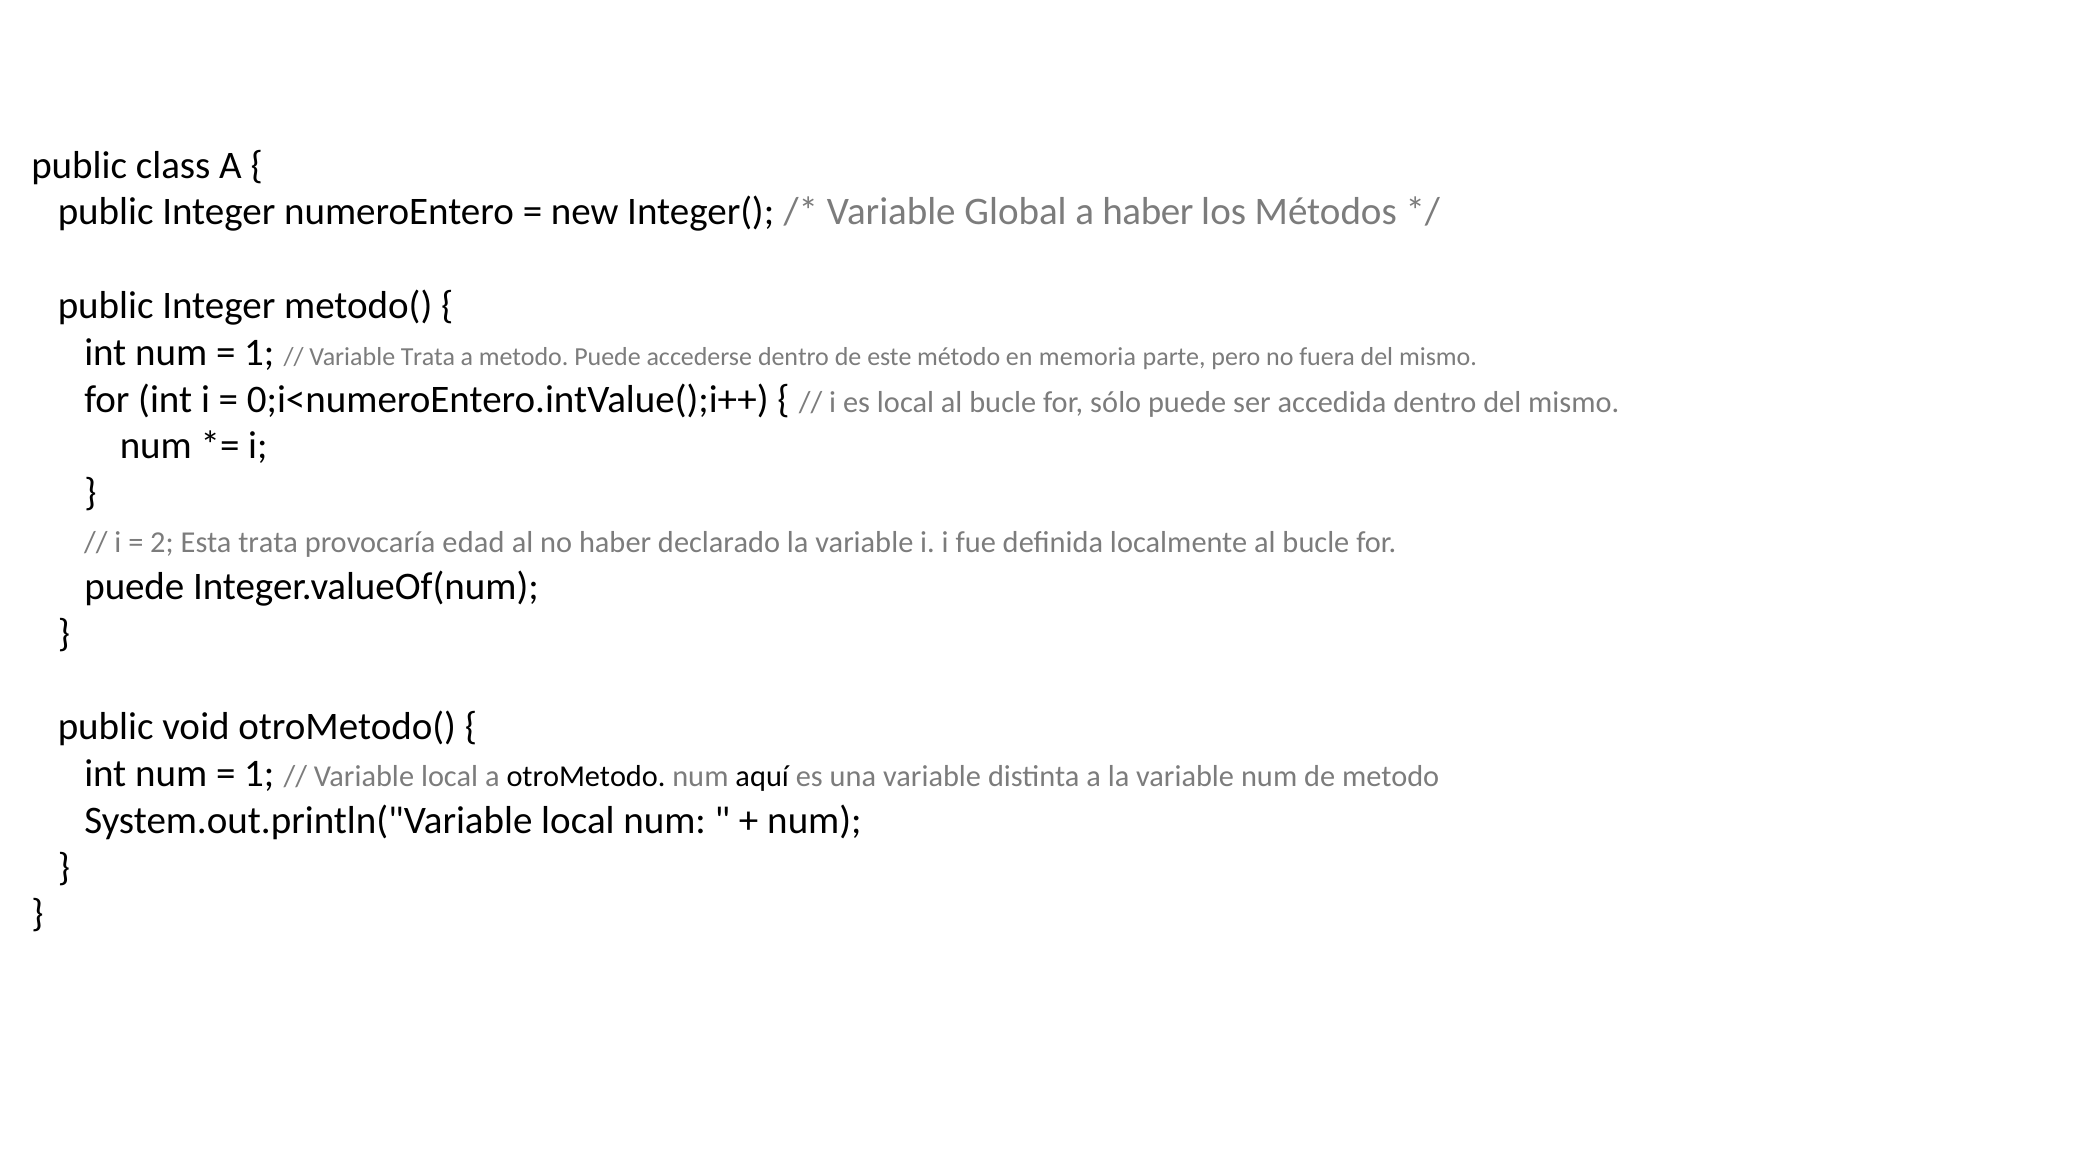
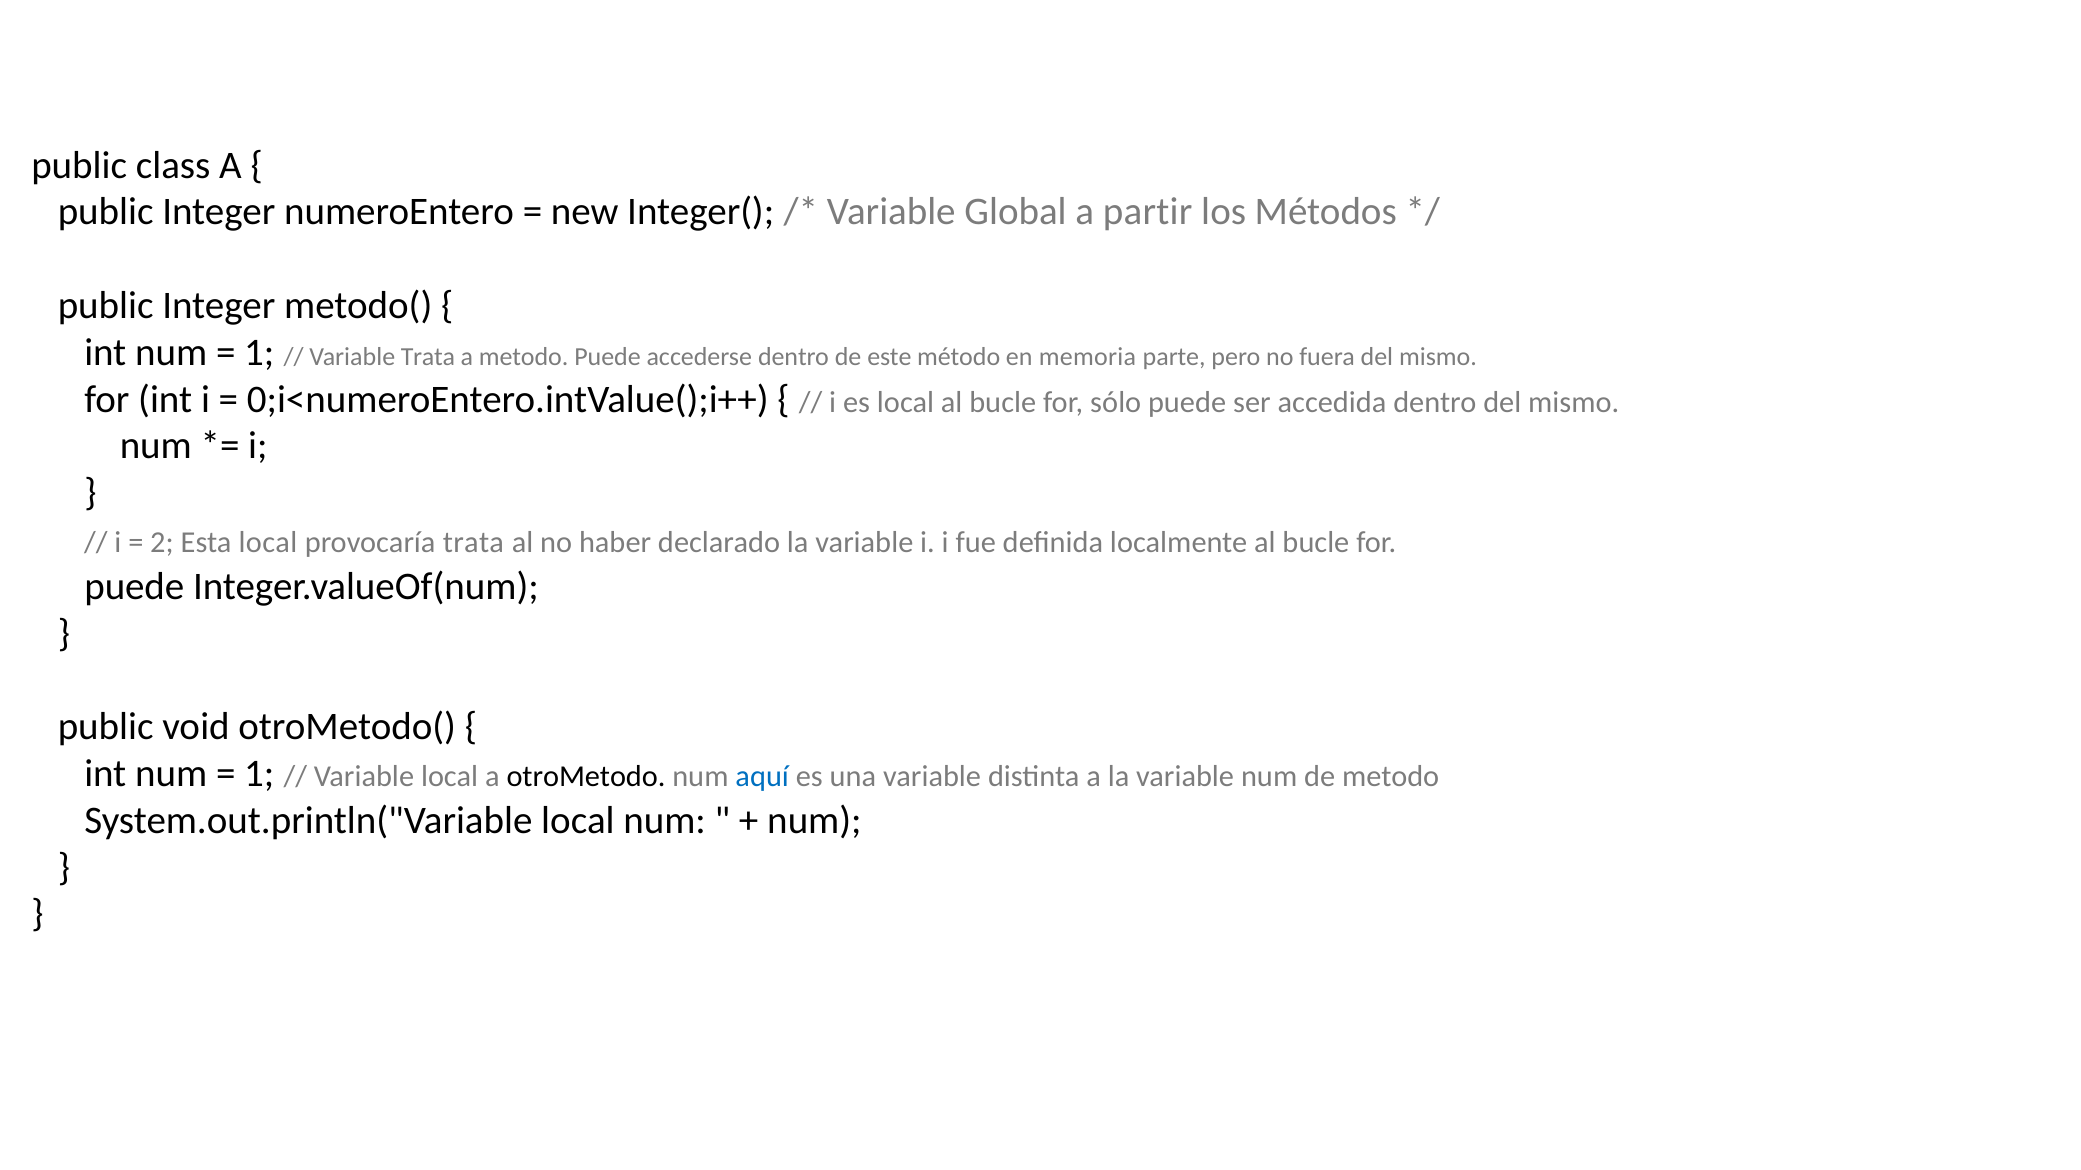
a haber: haber -> partir
Esta trata: trata -> local
provocaría edad: edad -> trata
aquí colour: black -> blue
